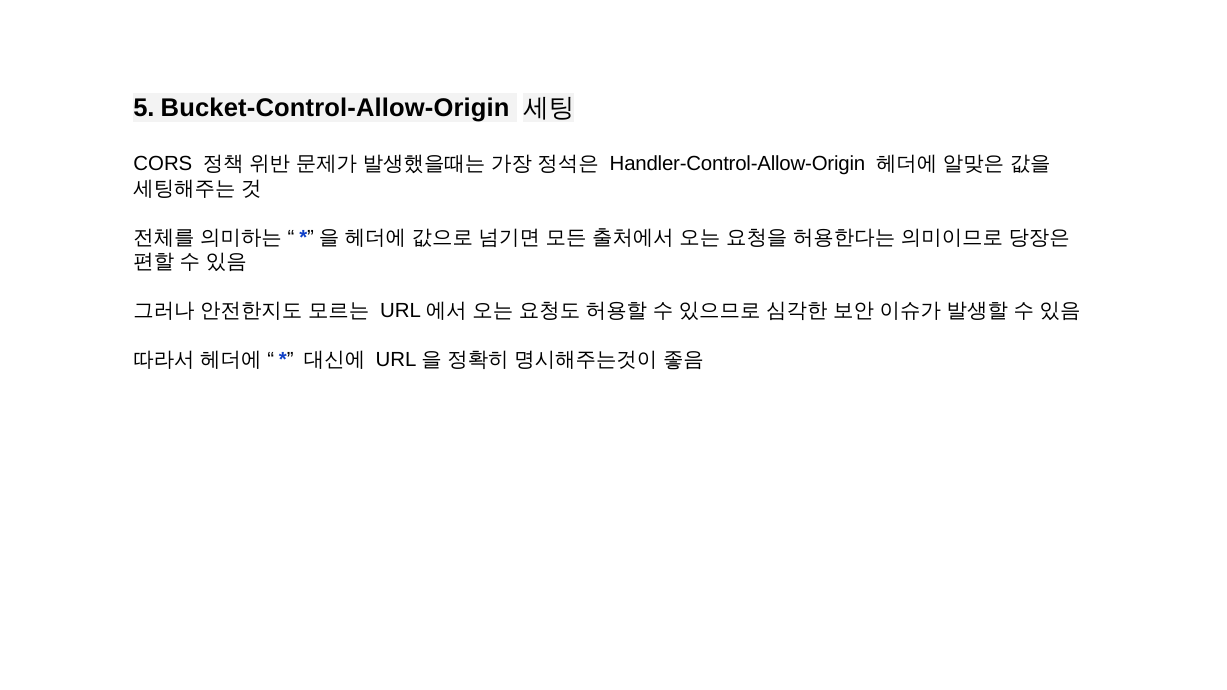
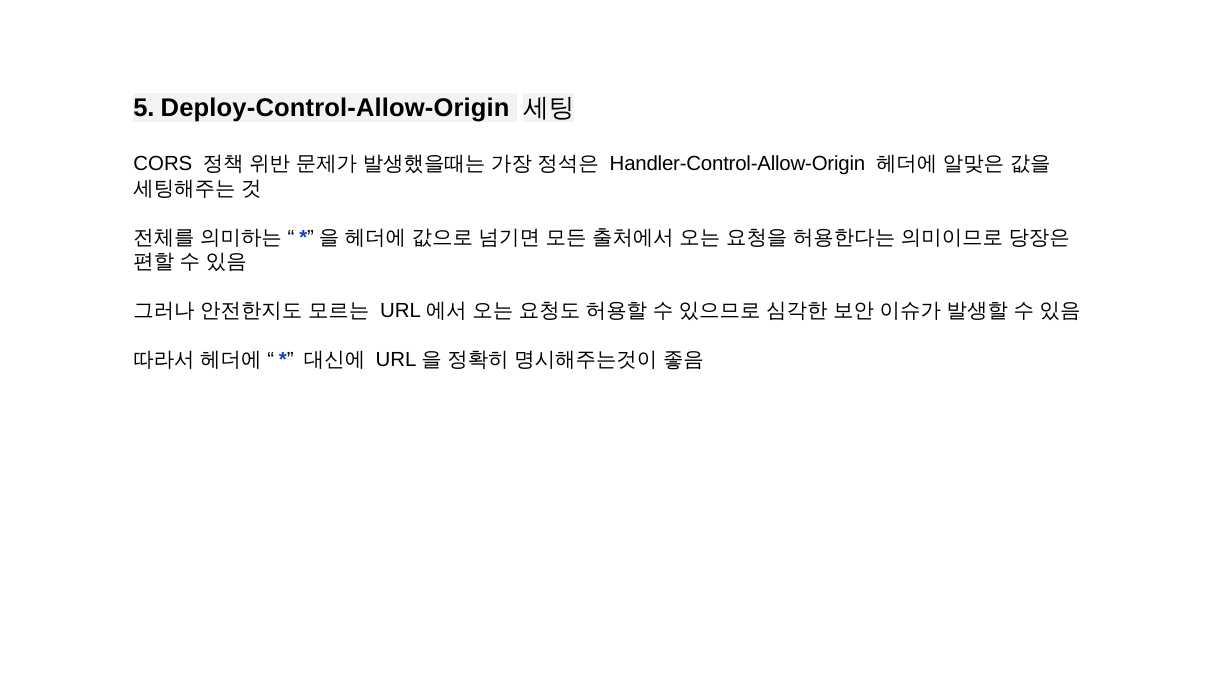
Bucket-Control-Allow-Origin: Bucket-Control-Allow-Origin -> Deploy-Control-Allow-Origin
